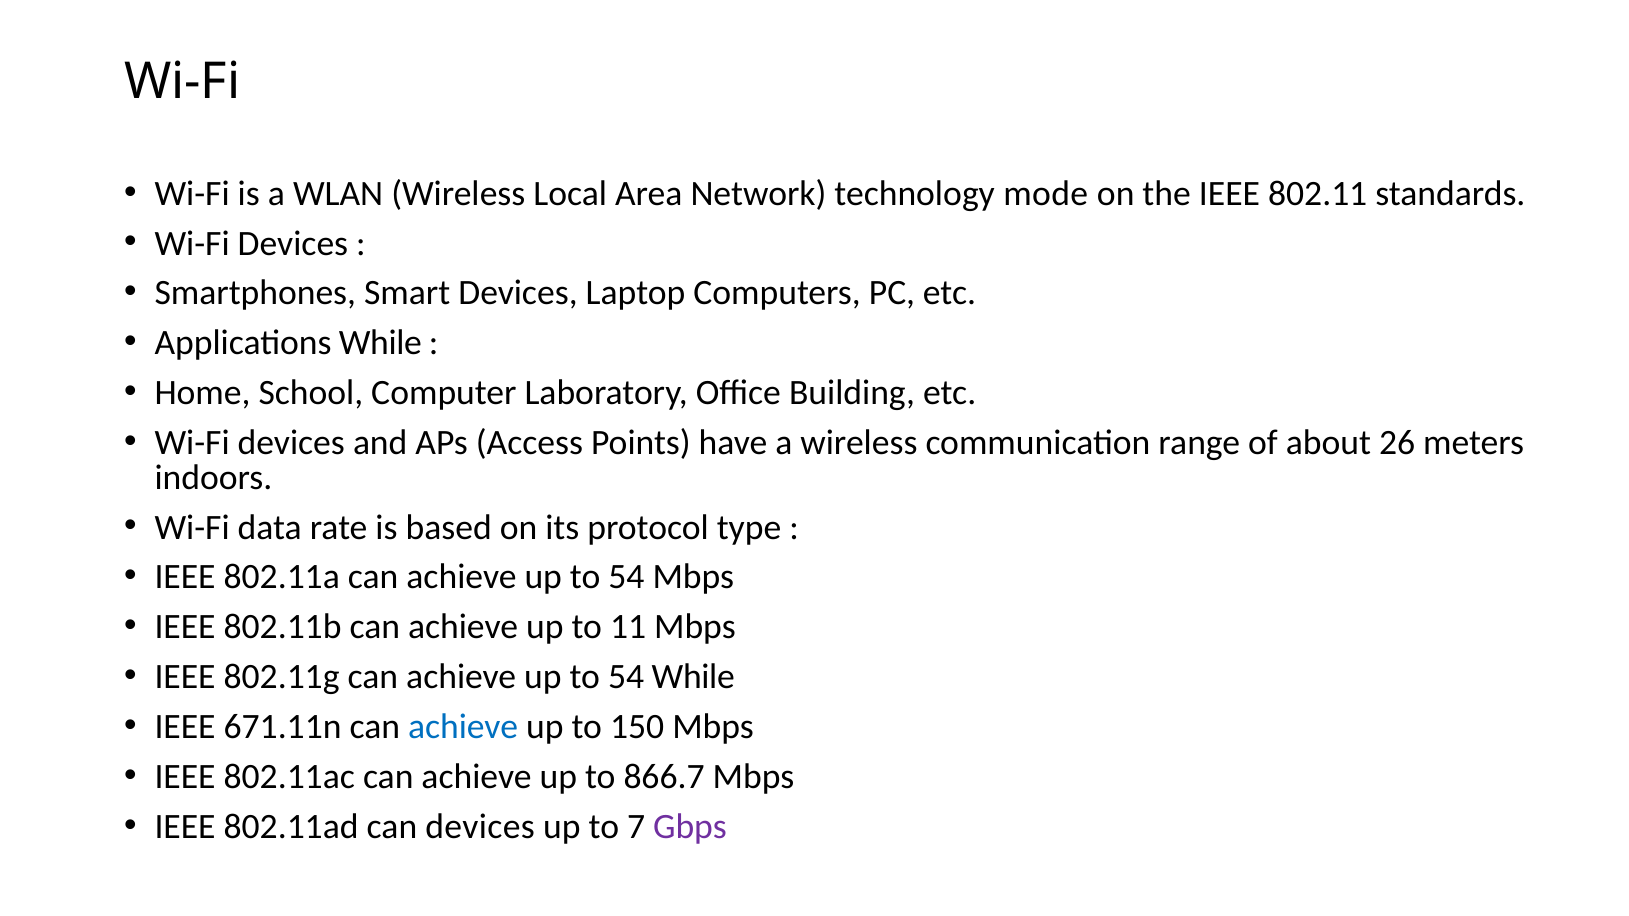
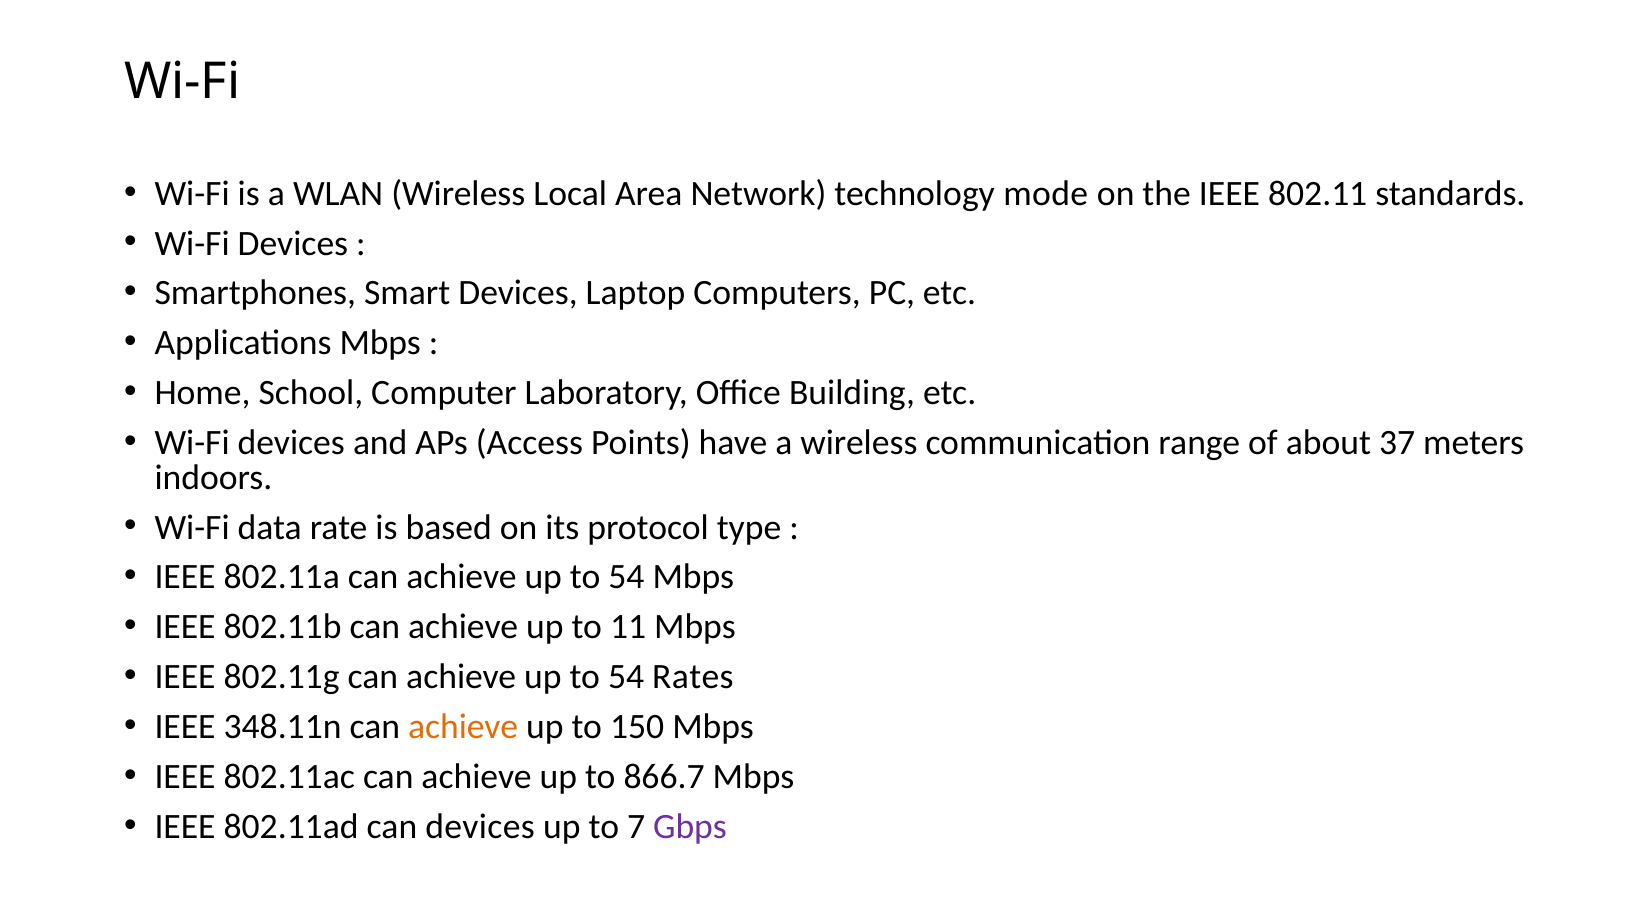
Applications While: While -> Mbps
26: 26 -> 37
54 While: While -> Rates
671.11n: 671.11n -> 348.11n
achieve at (463, 727) colour: blue -> orange
